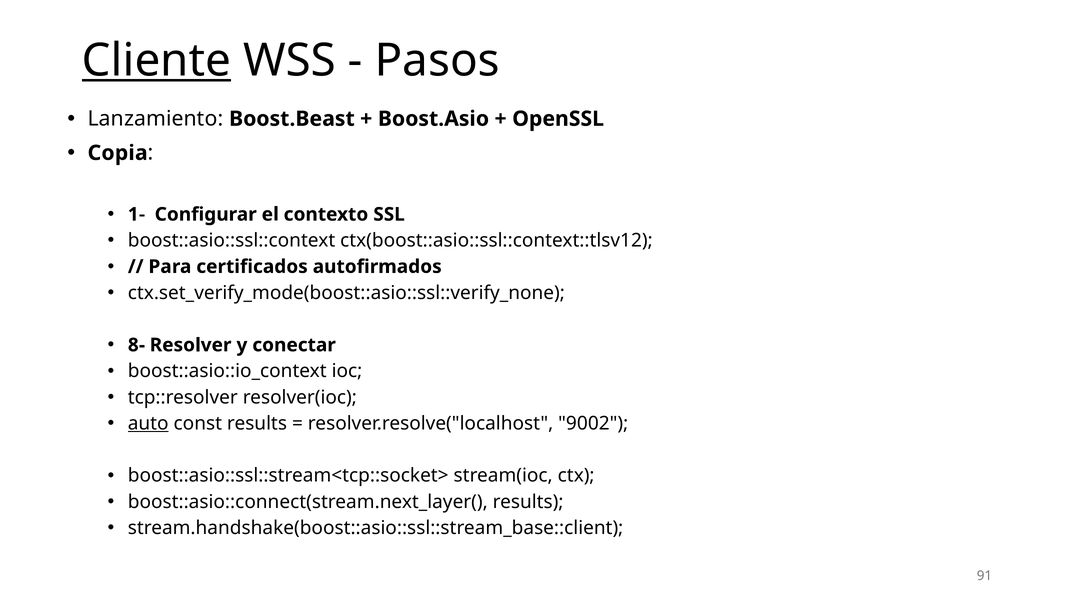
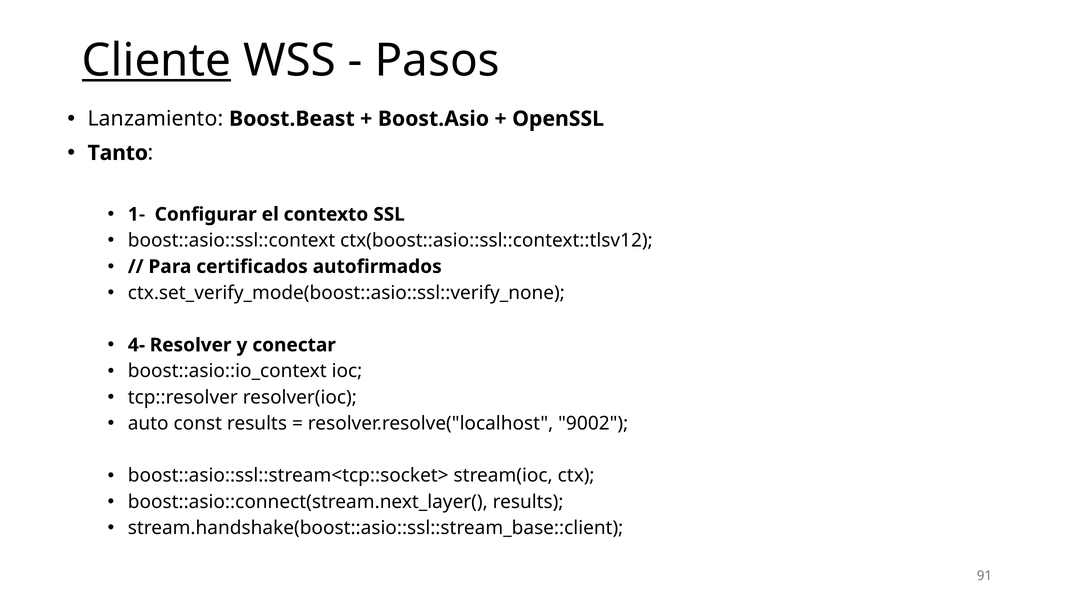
Copia: Copia -> Tanto
8-: 8- -> 4-
auto underline: present -> none
